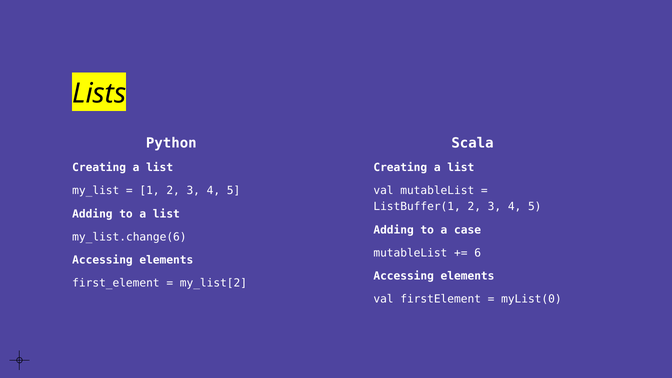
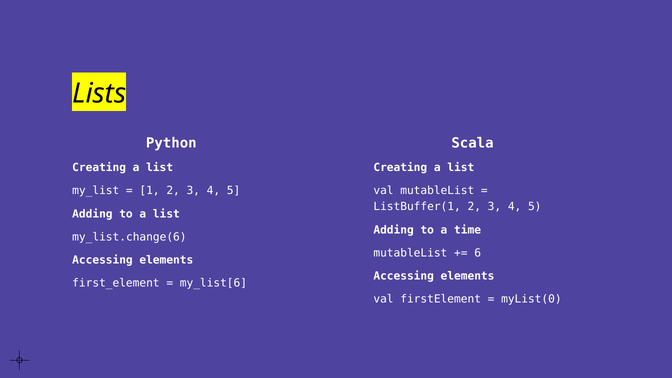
case: case -> time
my_list[2: my_list[2 -> my_list[6
